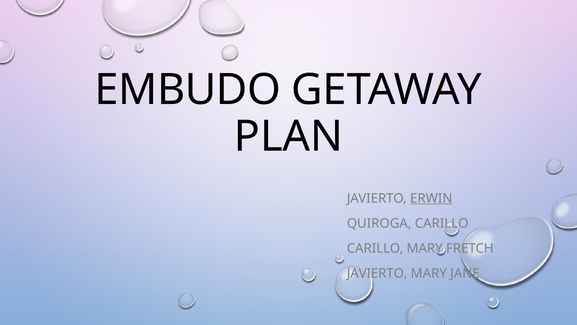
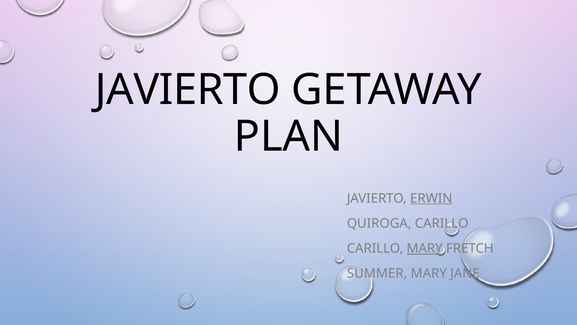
EMBUDO at (188, 90): EMBUDO -> JAVIERTO
MARY at (425, 248) underline: none -> present
JAVIERTO at (377, 273): JAVIERTO -> SUMMER
